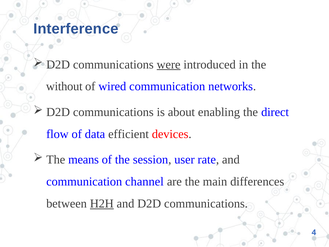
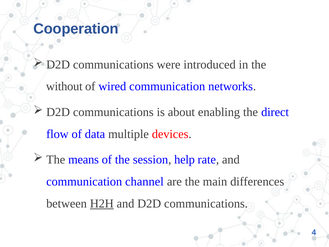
Interference: Interference -> Cooperation
were underline: present -> none
efficient: efficient -> multiple
user: user -> help
